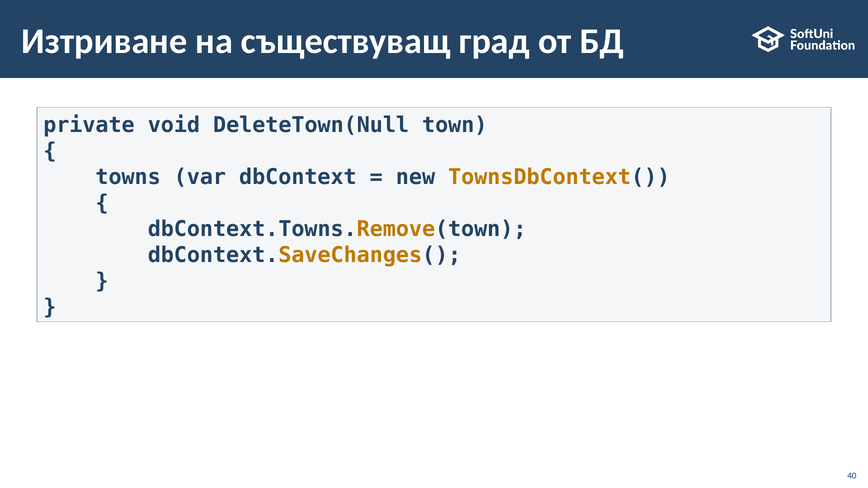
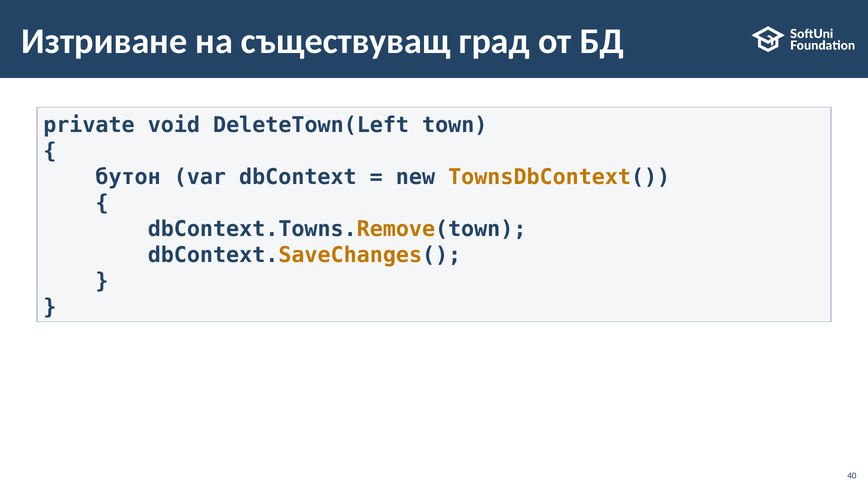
DeleteTown(Null: DeleteTown(Null -> DeleteTown(Left
towns: towns -> бутон
